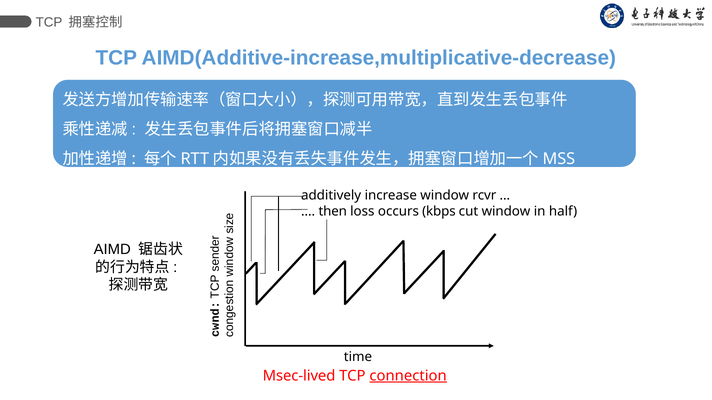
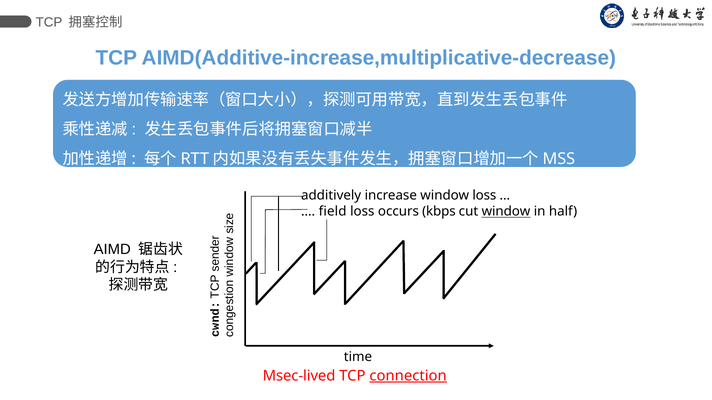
window rcvr: rcvr -> loss
then: then -> field
window at (506, 212) underline: none -> present
